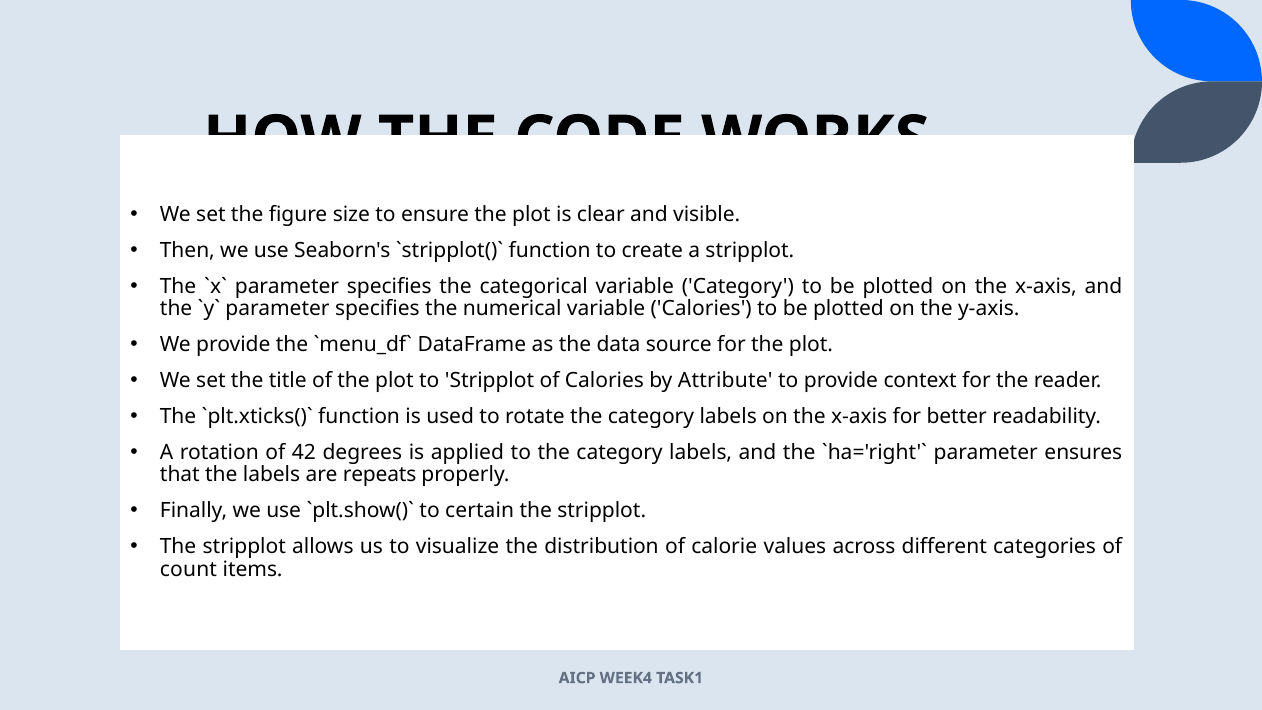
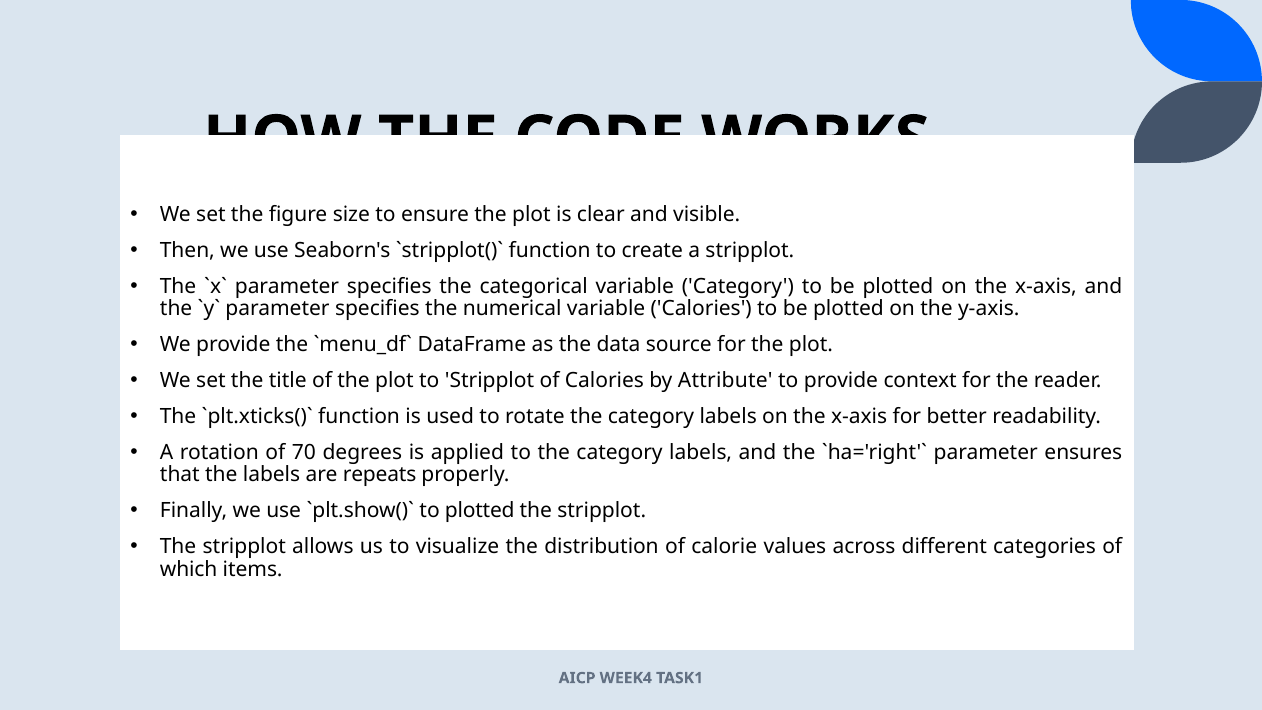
42: 42 -> 70
to certain: certain -> plotted
count: count -> which
